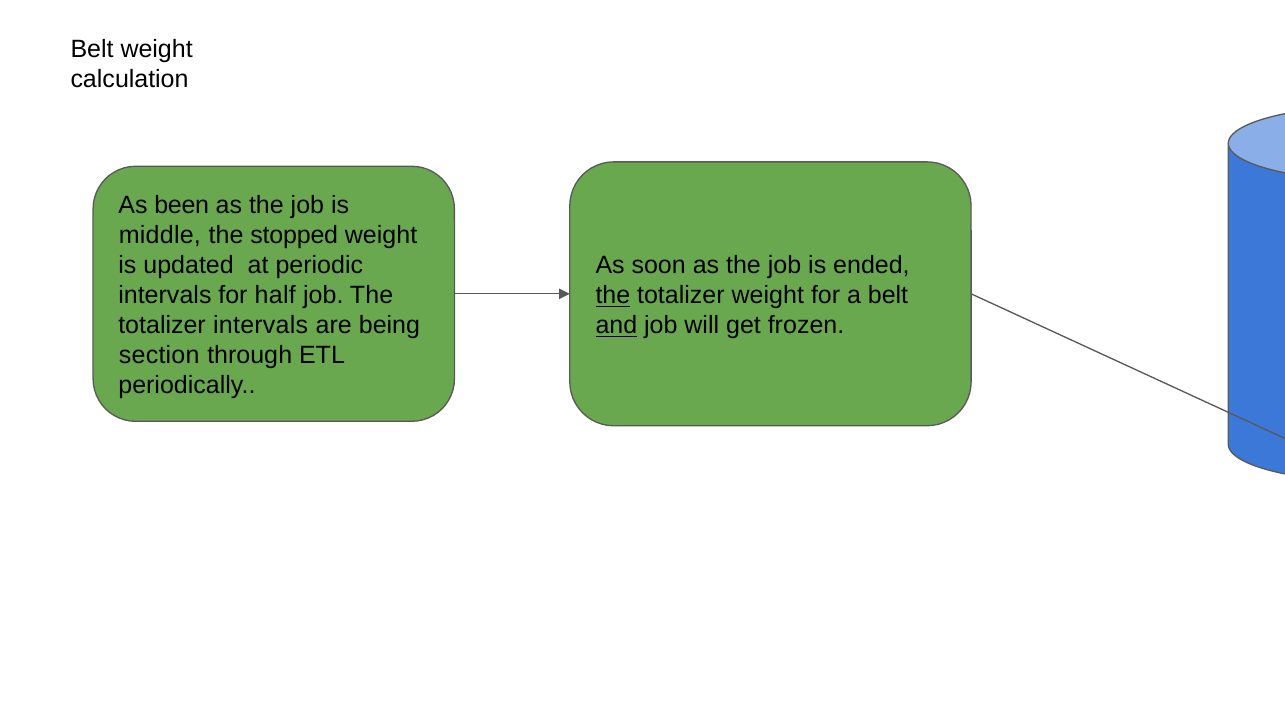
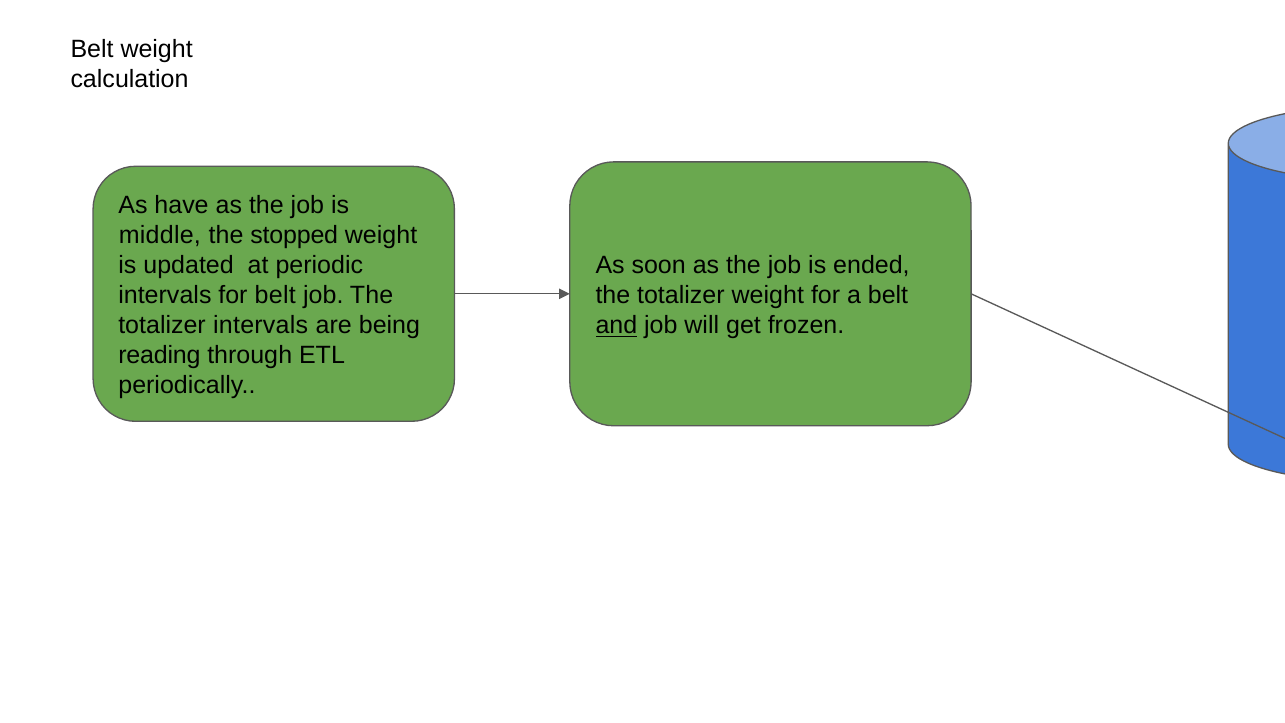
been: been -> have
for half: half -> belt
the at (613, 295) underline: present -> none
section: section -> reading
